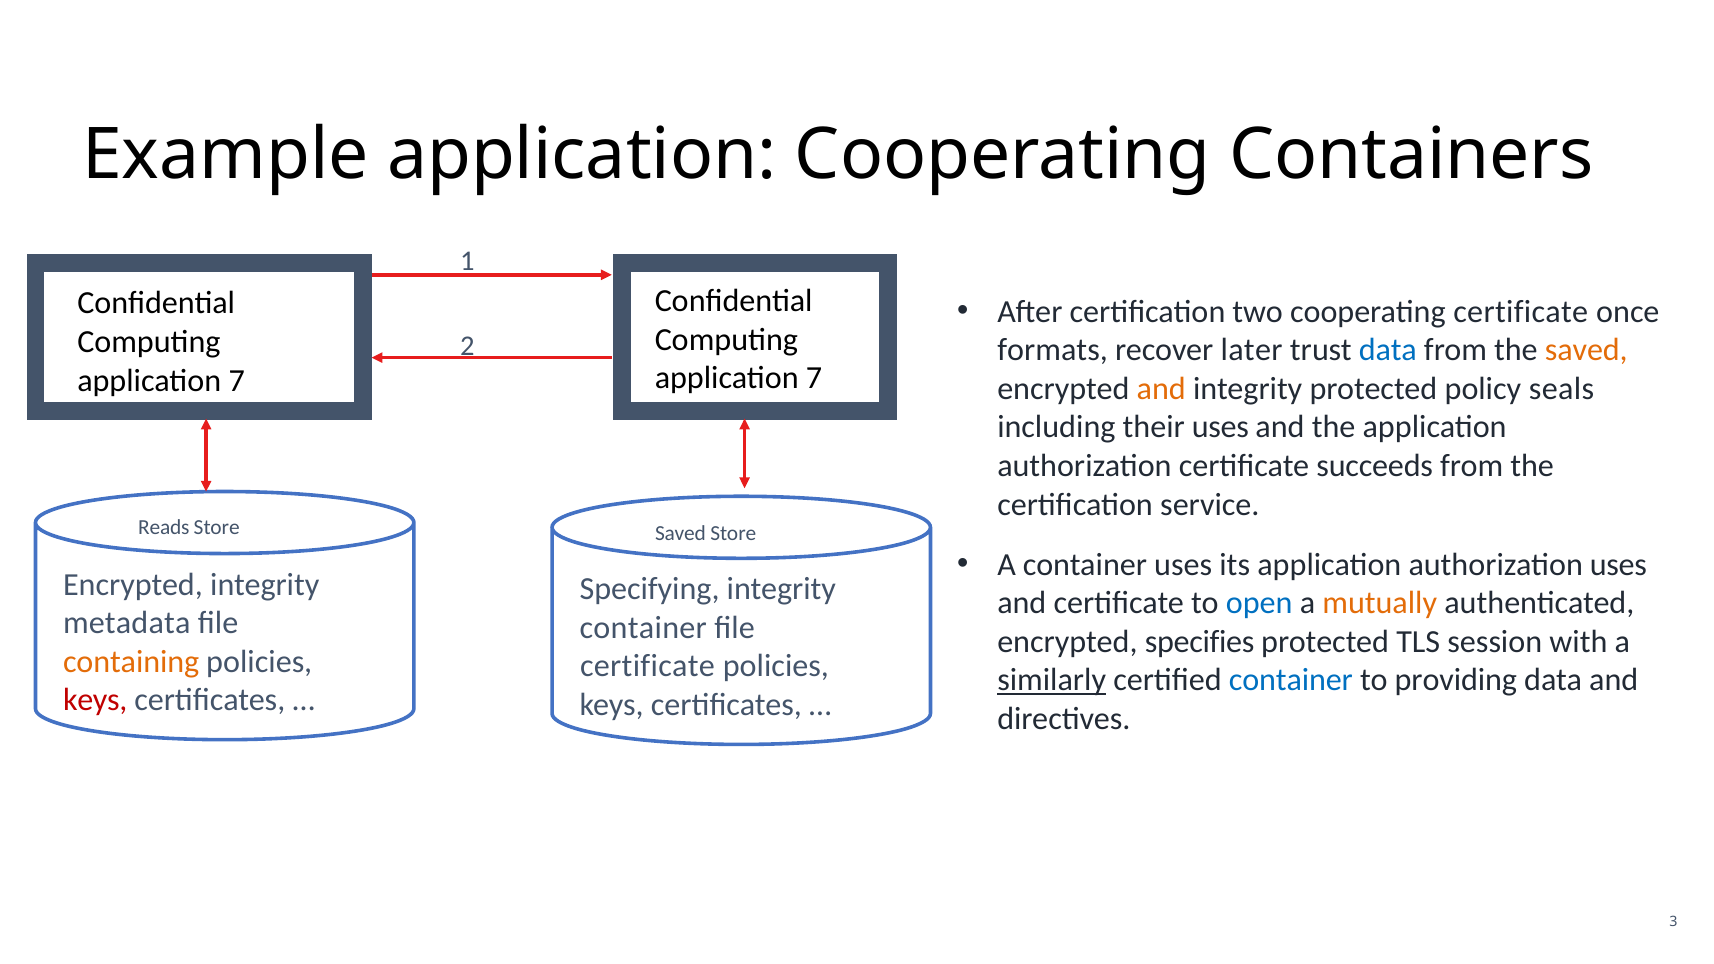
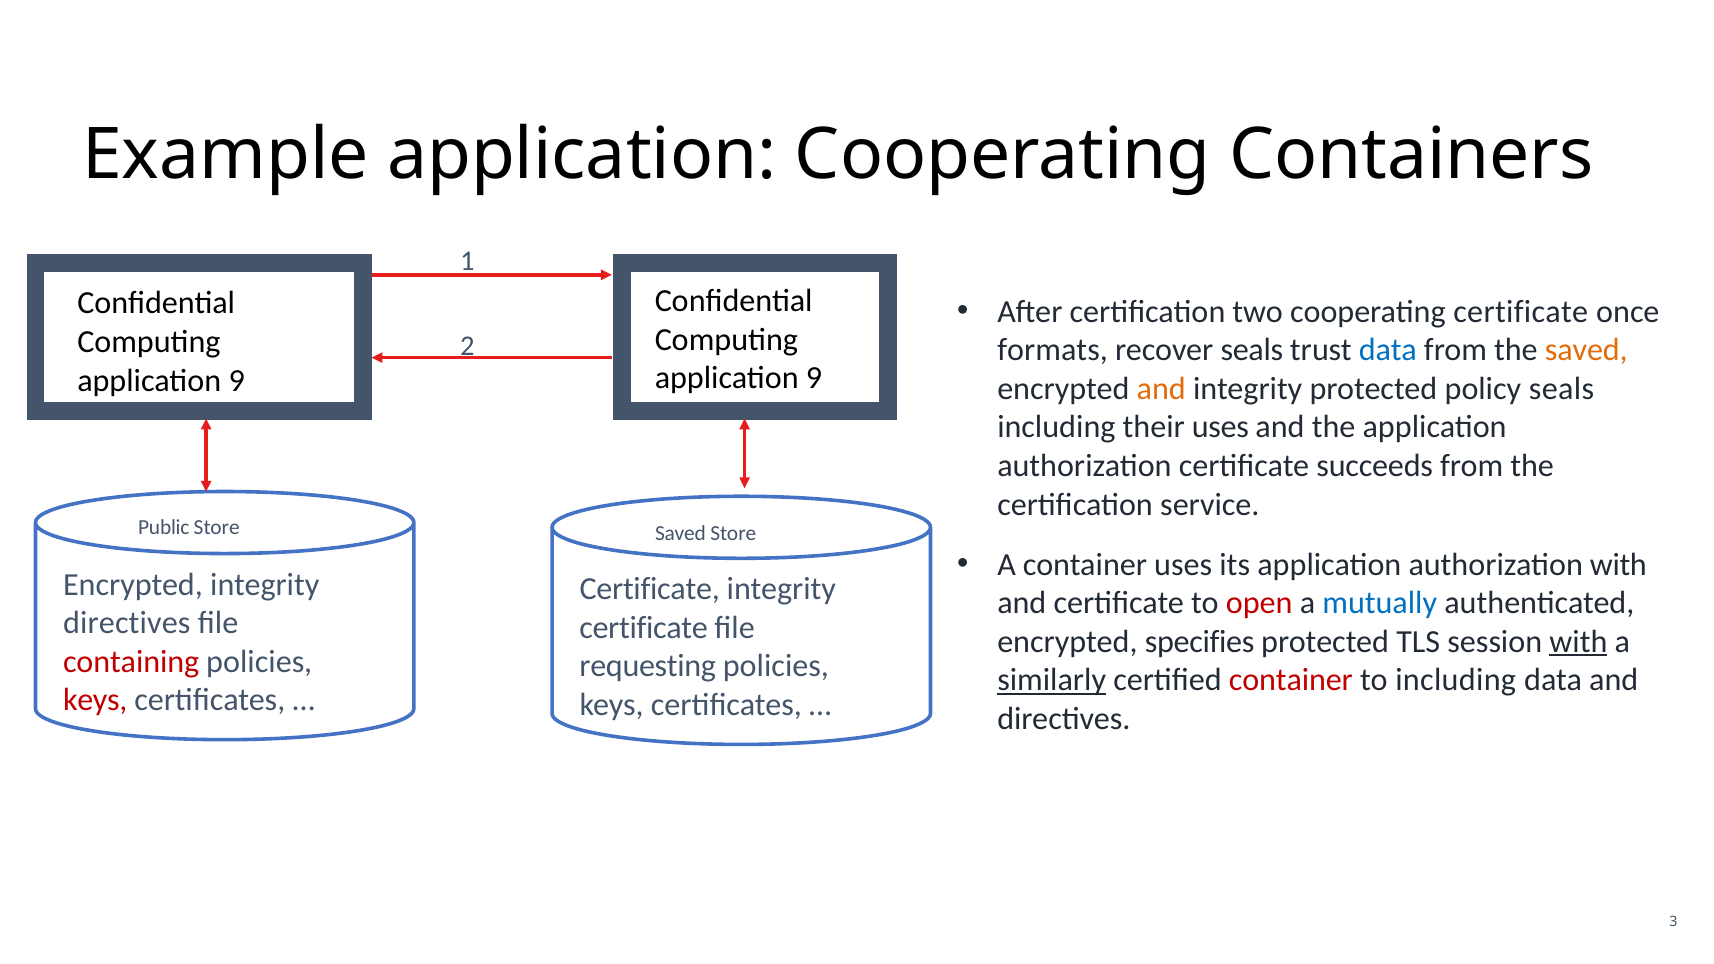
recover later: later -> seals
7 at (814, 378): 7 -> 9
7 at (237, 381): 7 -> 9
Reads: Reads -> Public
authorization uses: uses -> with
Specifying at (650, 589): Specifying -> Certificate
open colour: blue -> red
mutually colour: orange -> blue
metadata at (127, 623): metadata -> directives
container at (643, 628): container -> certificate
with at (1578, 642) underline: none -> present
containing colour: orange -> red
certificate at (647, 666): certificate -> requesting
container at (1291, 680) colour: blue -> red
to providing: providing -> including
